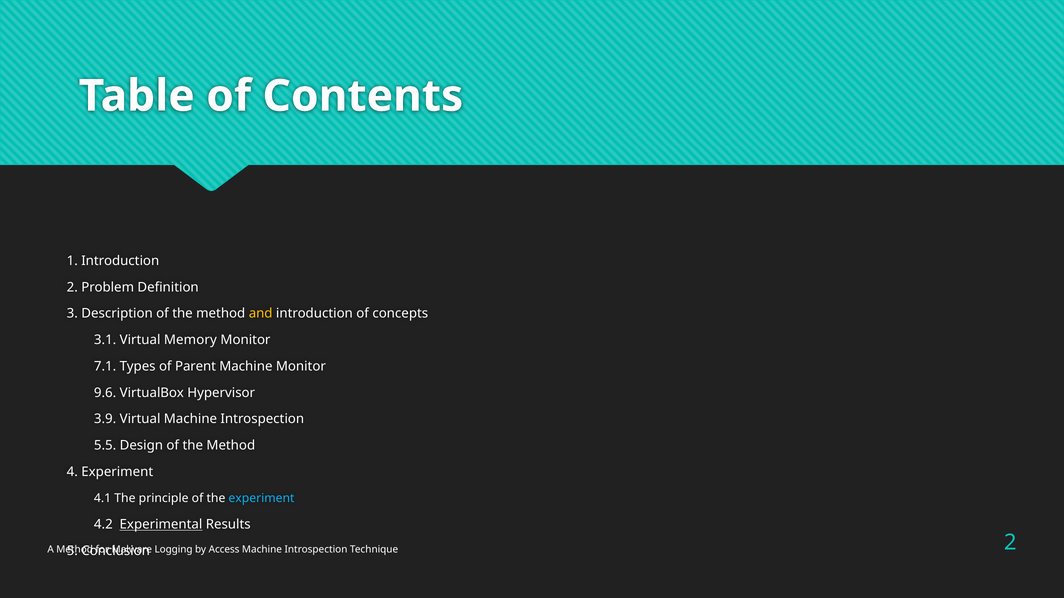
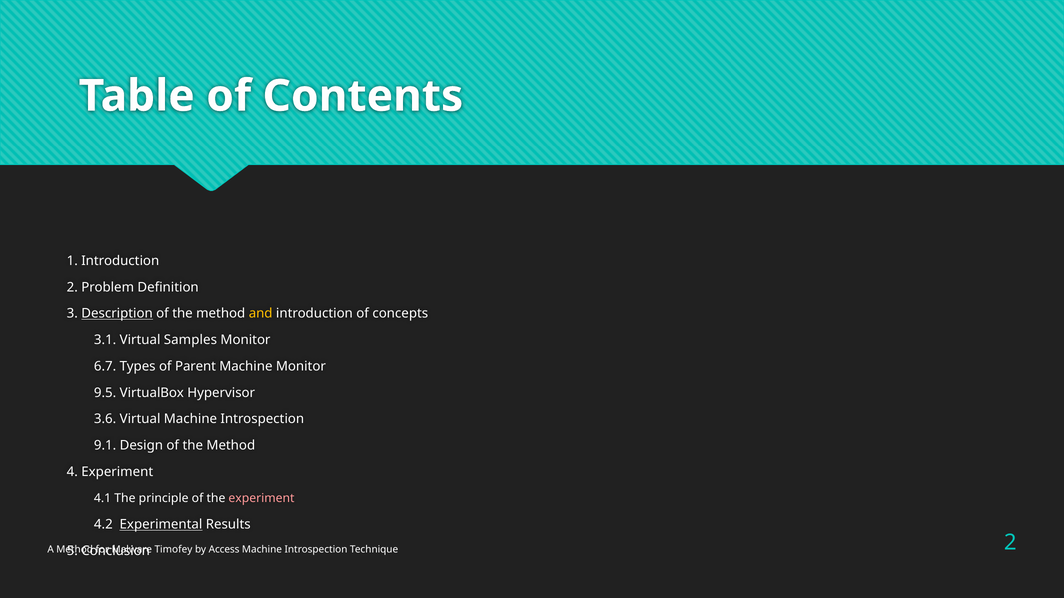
Description underline: none -> present
Memory: Memory -> Samples
7.1: 7.1 -> 6.7
9.6: 9.6 -> 9.5
3.9: 3.9 -> 3.6
5.5: 5.5 -> 9.1
experiment at (261, 499) colour: light blue -> pink
Logging: Logging -> Timofey
